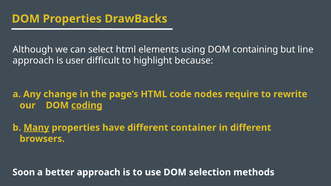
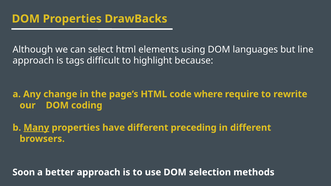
containing: containing -> languages
user: user -> tags
nodes: nodes -> where
coding underline: present -> none
container: container -> preceding
